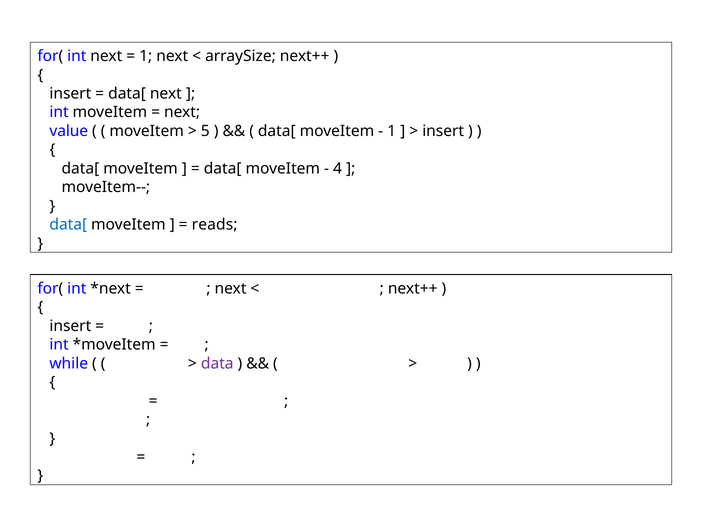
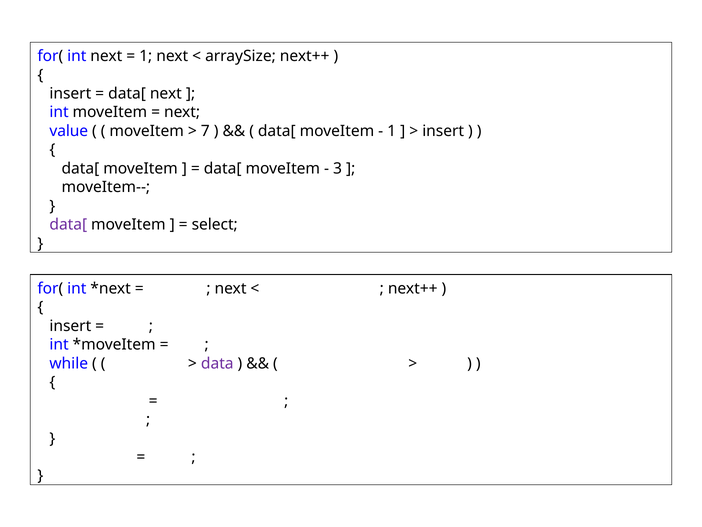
5: 5 -> 7
4: 4 -> 3
data[ at (68, 224) colour: blue -> purple
reads: reads -> select
